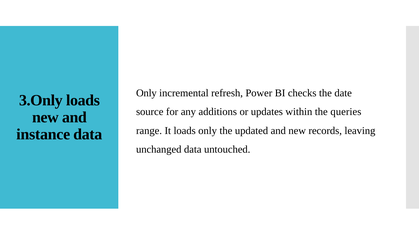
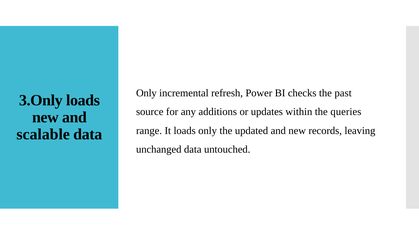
date: date -> past
instance: instance -> scalable
